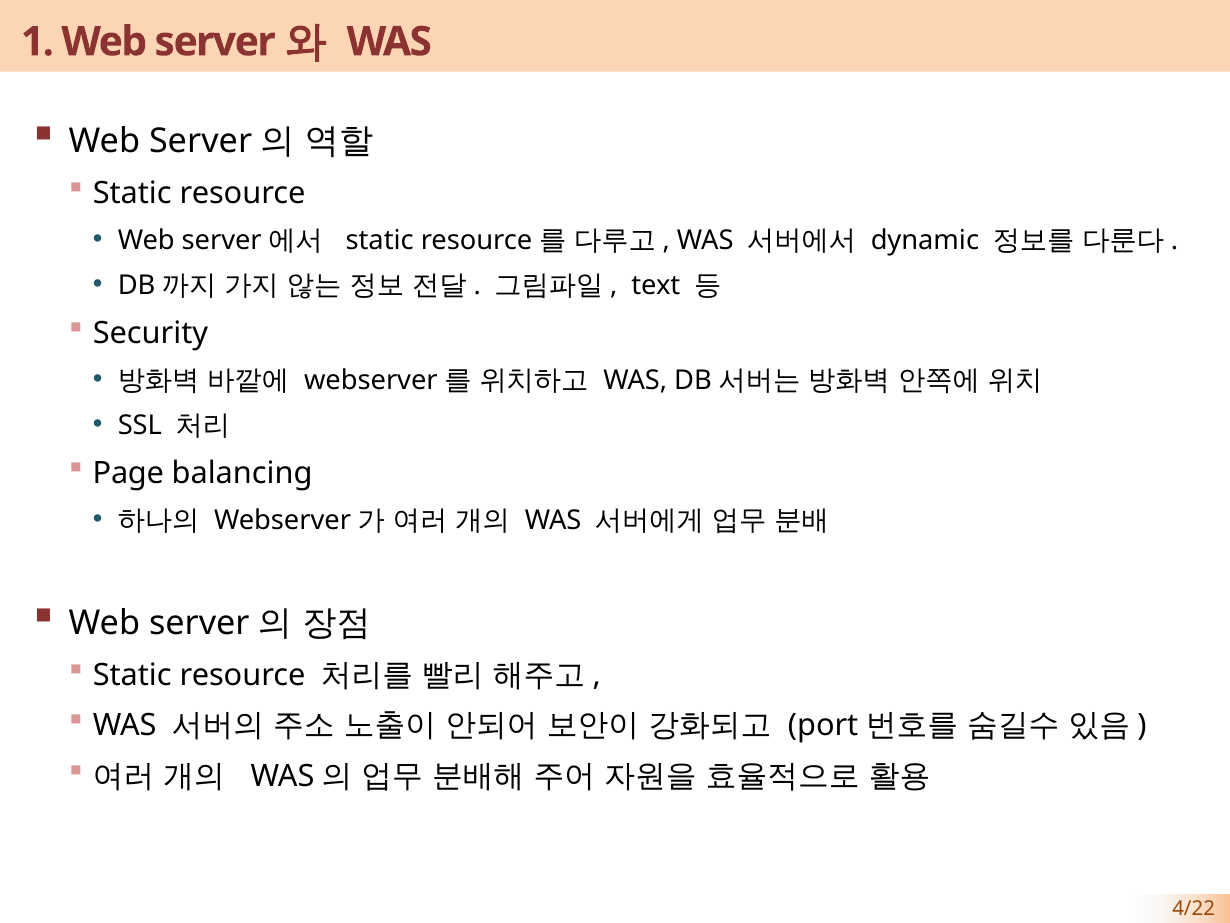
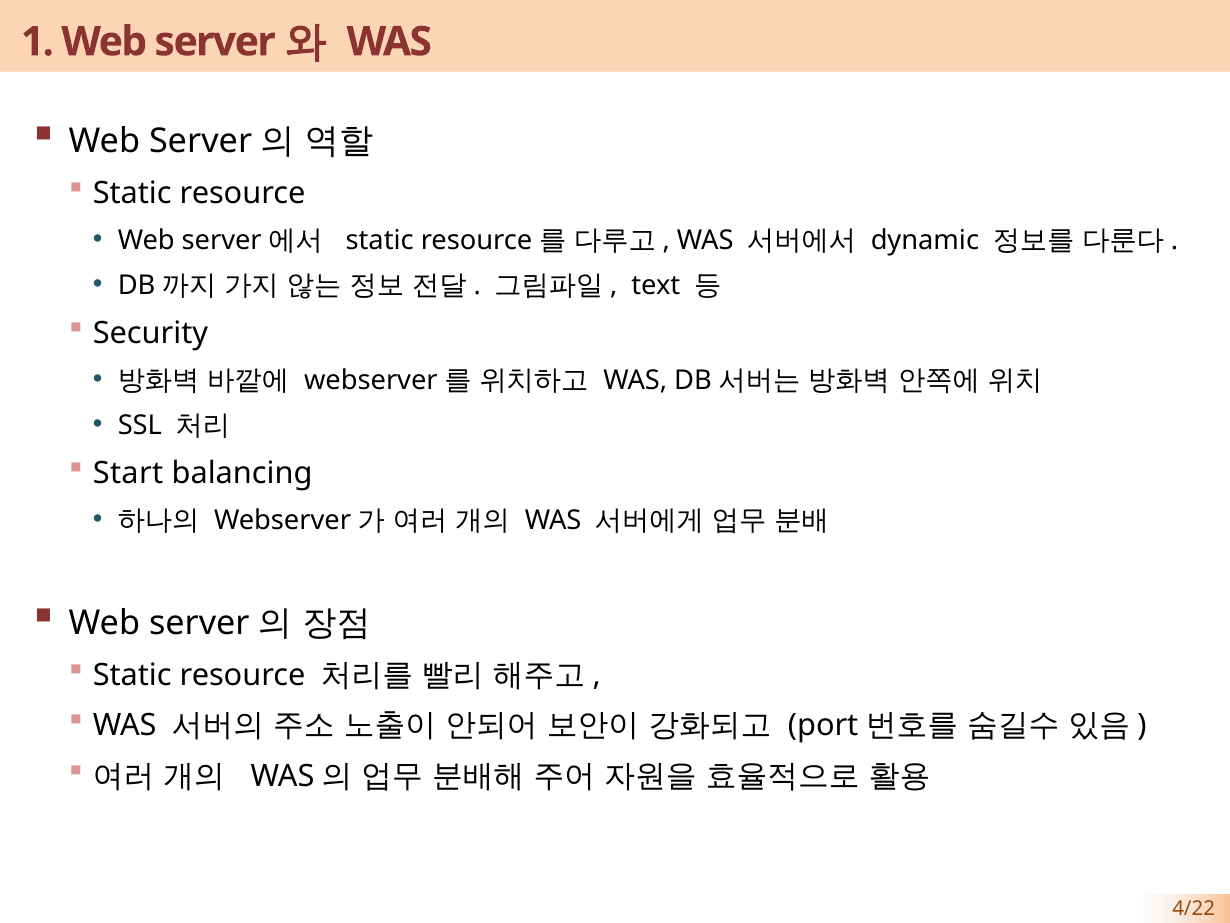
Page: Page -> Start
